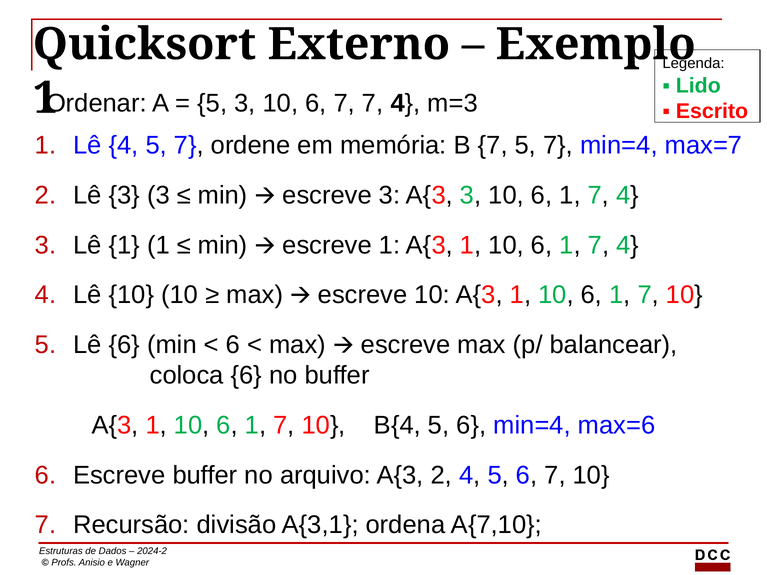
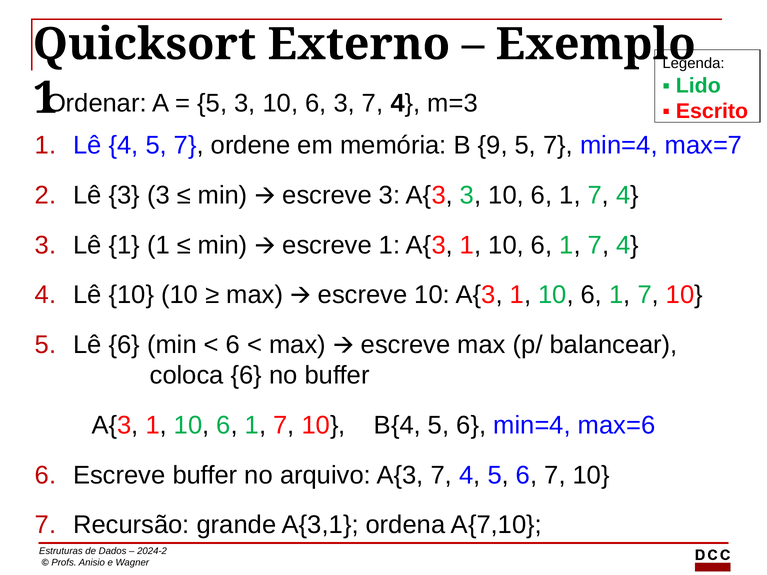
10 6 7: 7 -> 3
B 7: 7 -> 9
A{3 2: 2 -> 7
divisão: divisão -> grande
